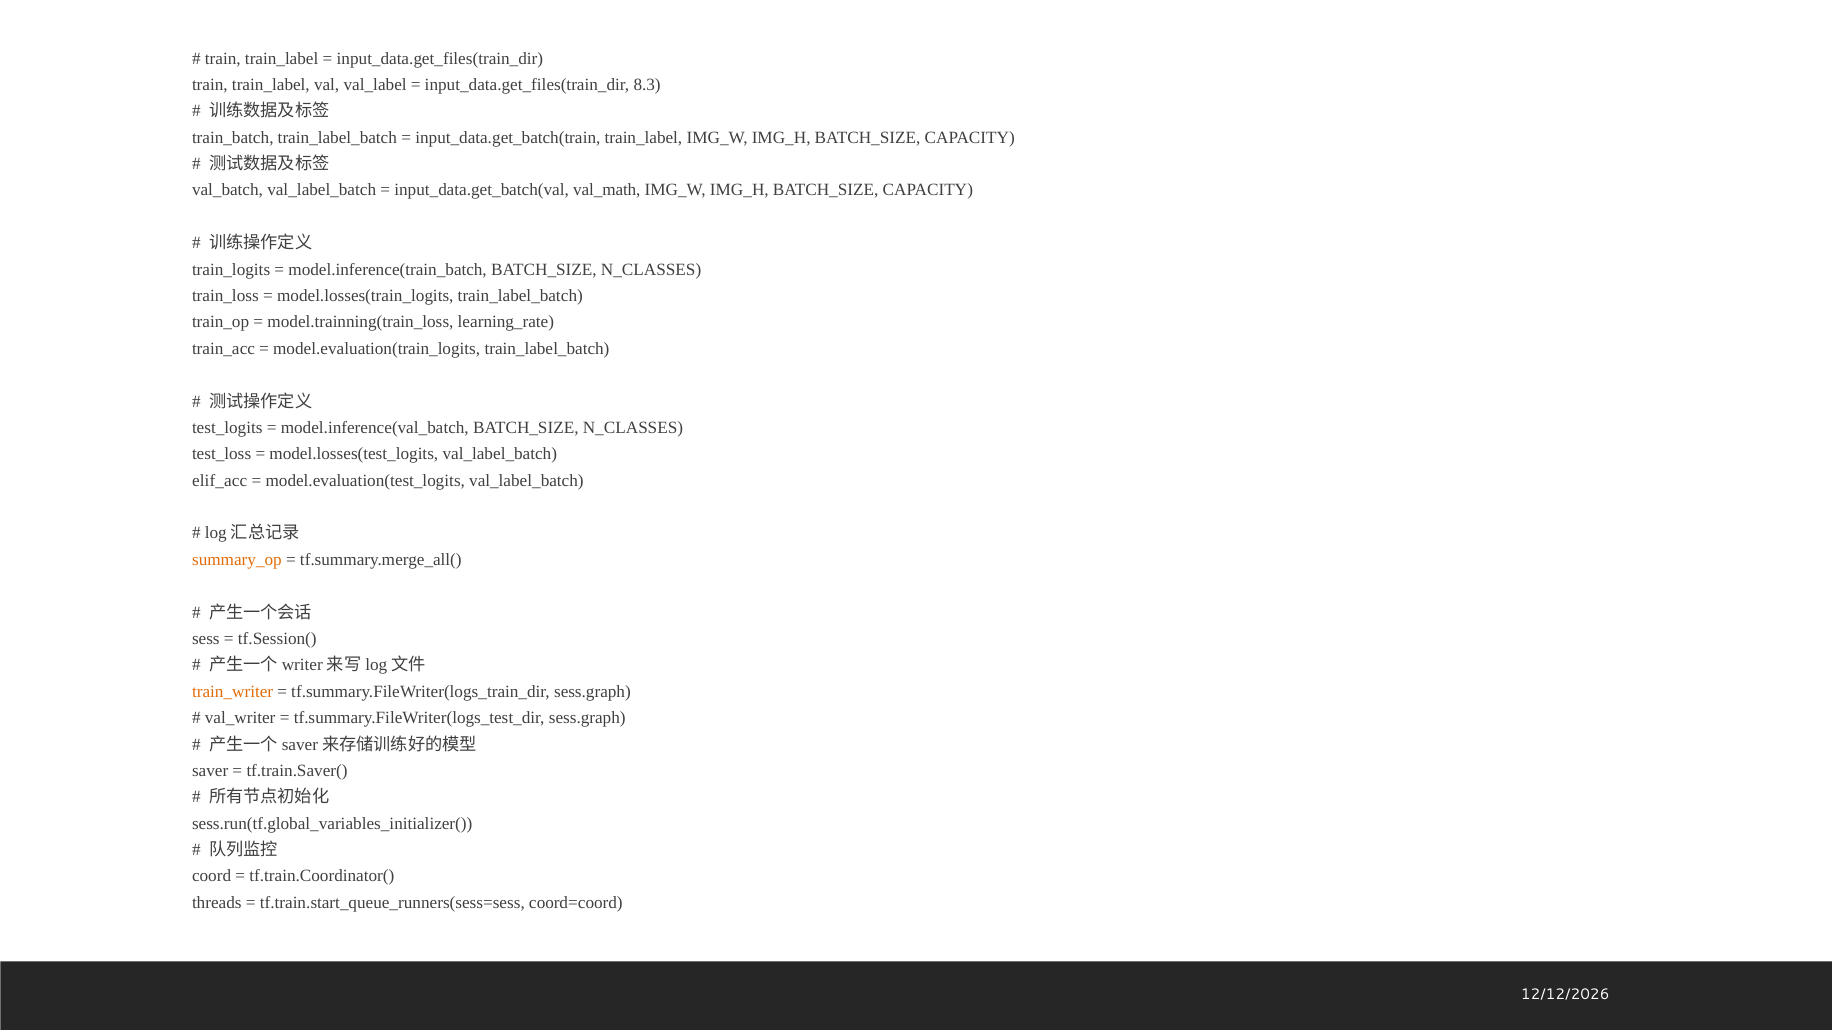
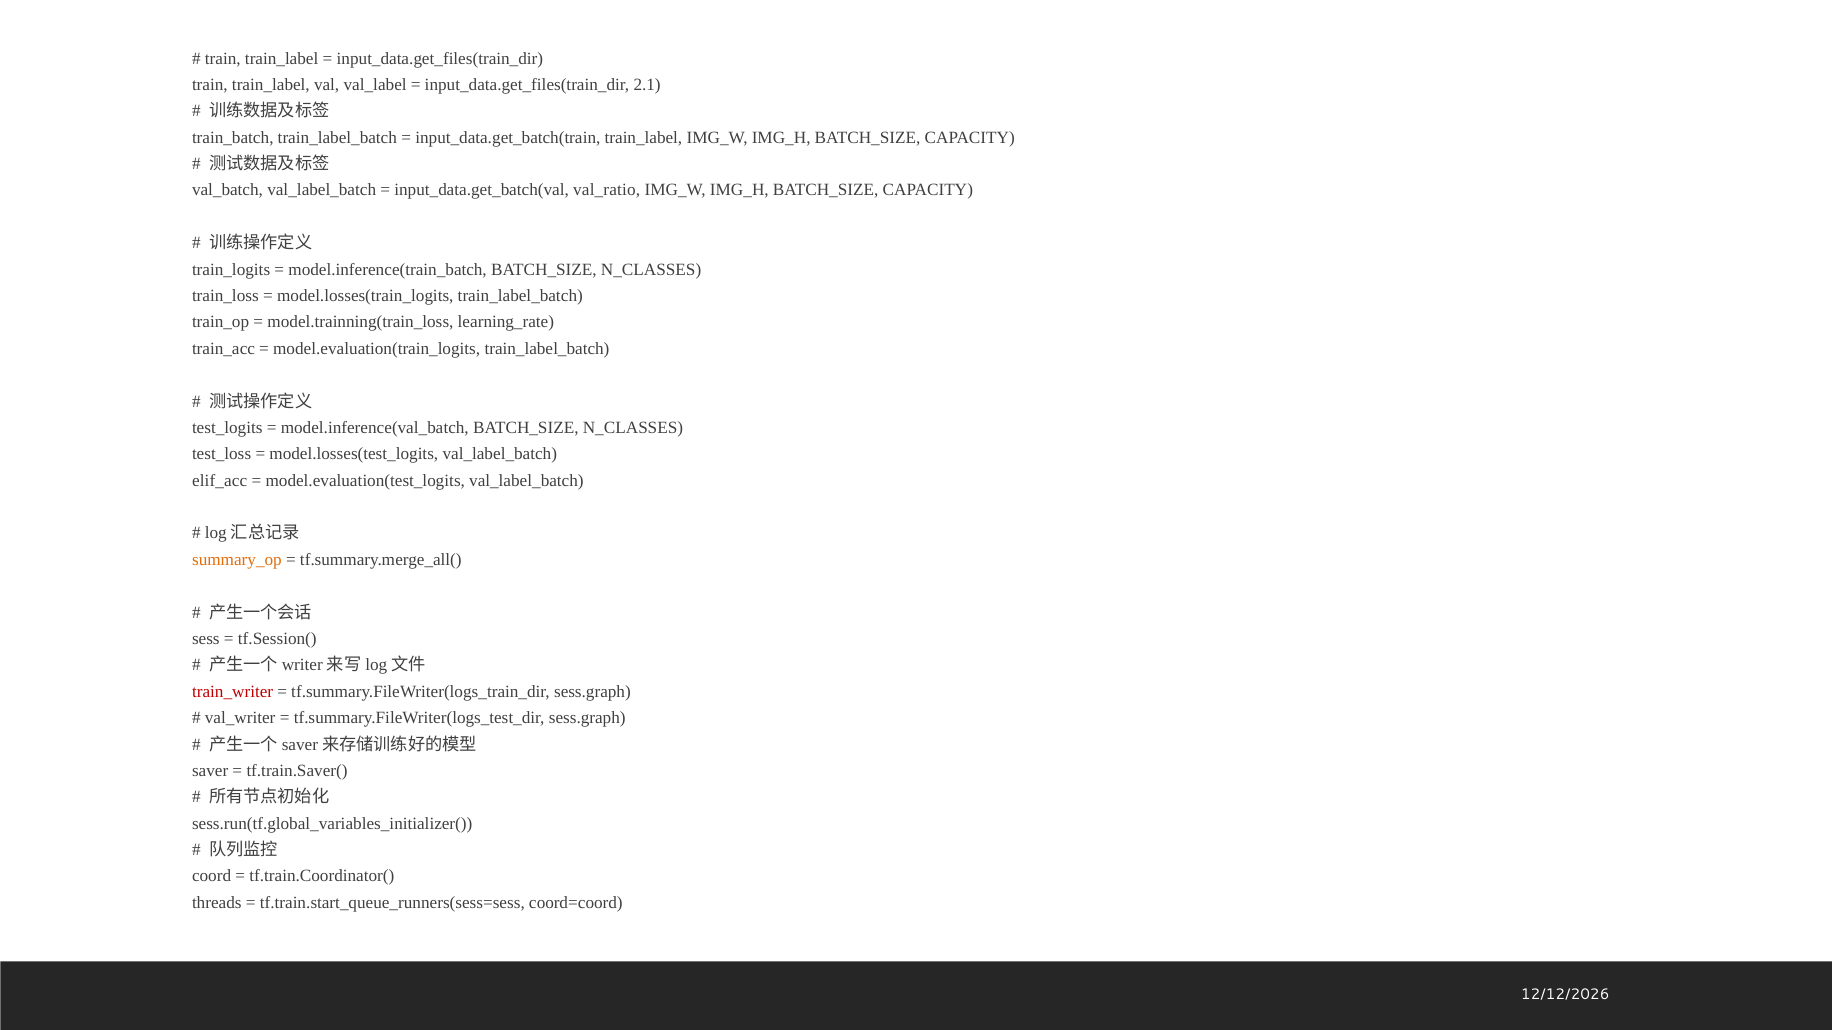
8.3: 8.3 -> 2.1
val_math: val_math -> val_ratio
train_writer colour: orange -> red
